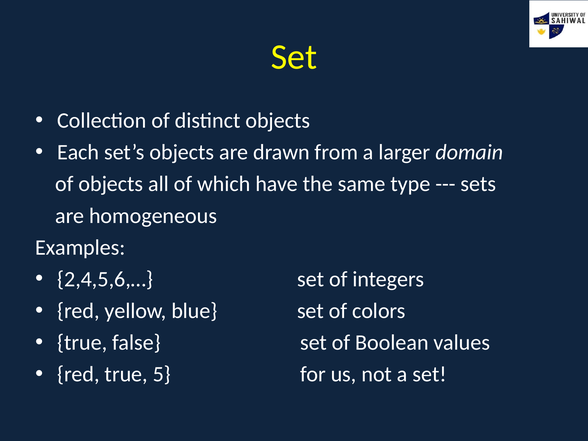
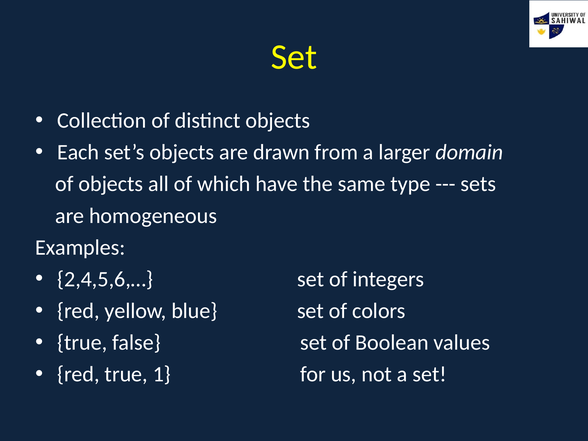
5: 5 -> 1
